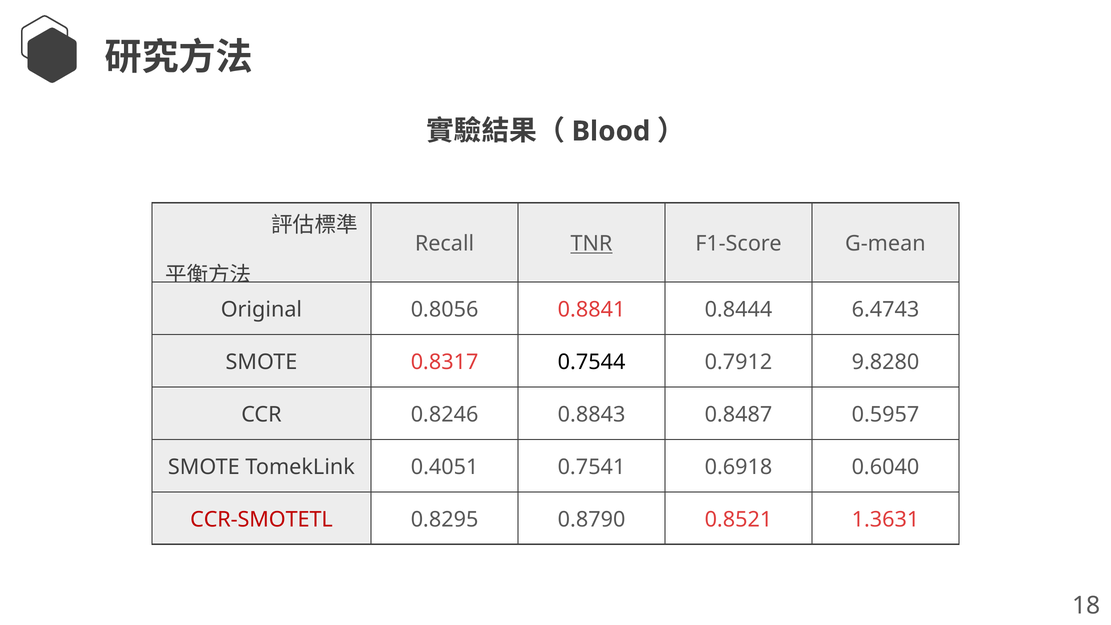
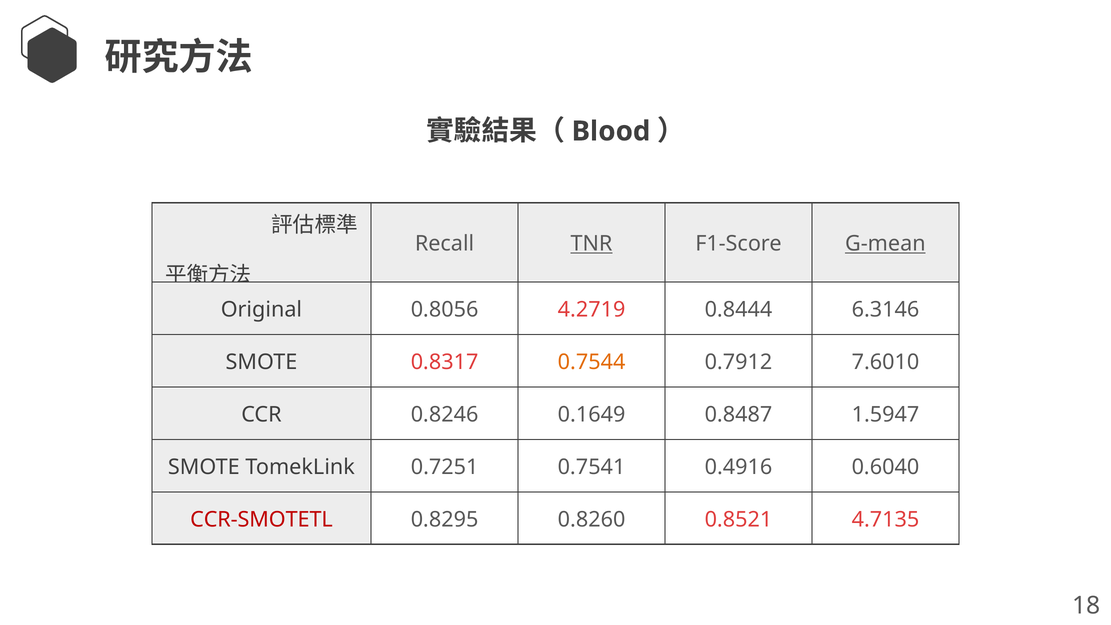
G-mean underline: none -> present
0.8841: 0.8841 -> 4.2719
6.4743: 6.4743 -> 6.3146
0.7544 colour: black -> orange
9.8280: 9.8280 -> 7.6010
0.8843: 0.8843 -> 0.1649
0.5957: 0.5957 -> 1.5947
0.4051: 0.4051 -> 0.7251
0.6918: 0.6918 -> 0.4916
0.8790: 0.8790 -> 0.8260
1.3631: 1.3631 -> 4.7135
